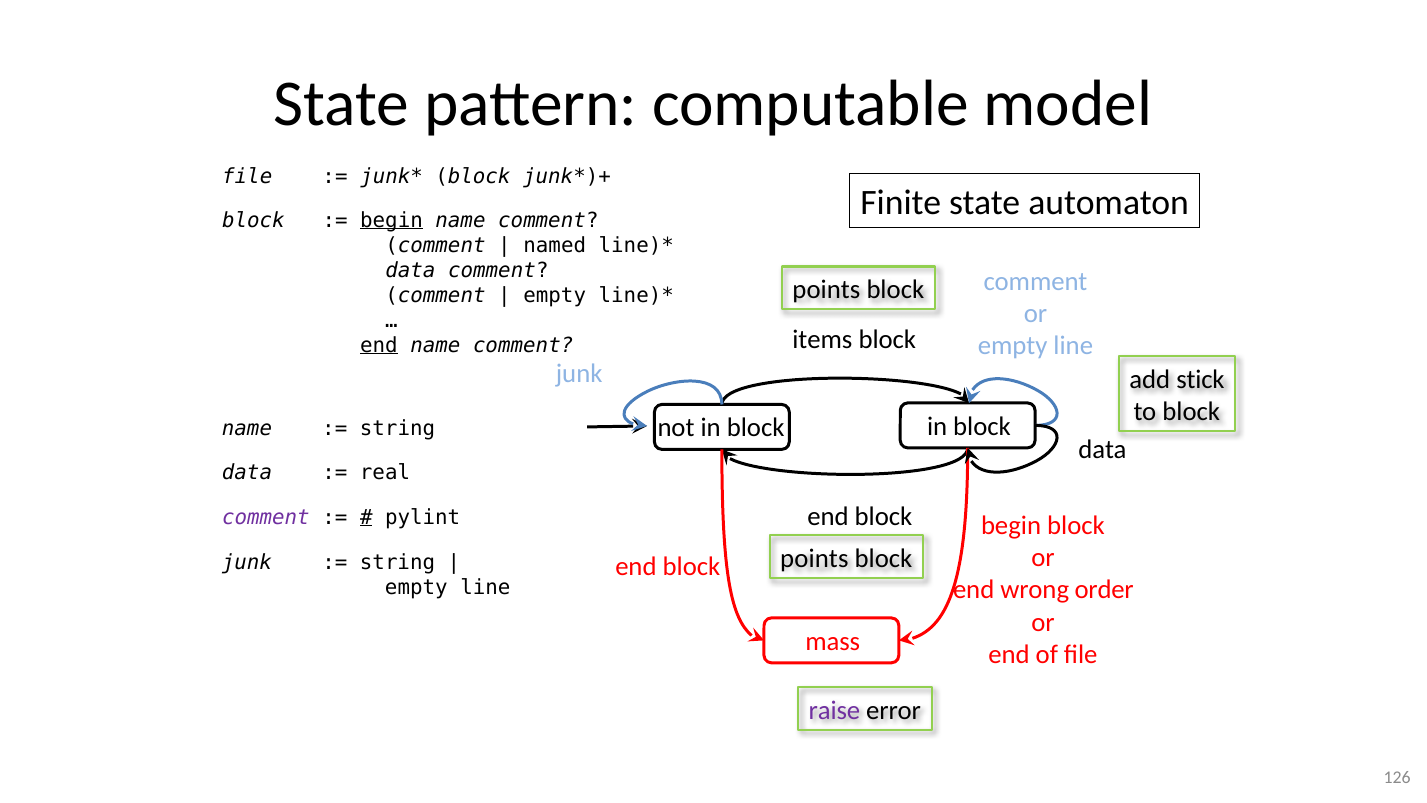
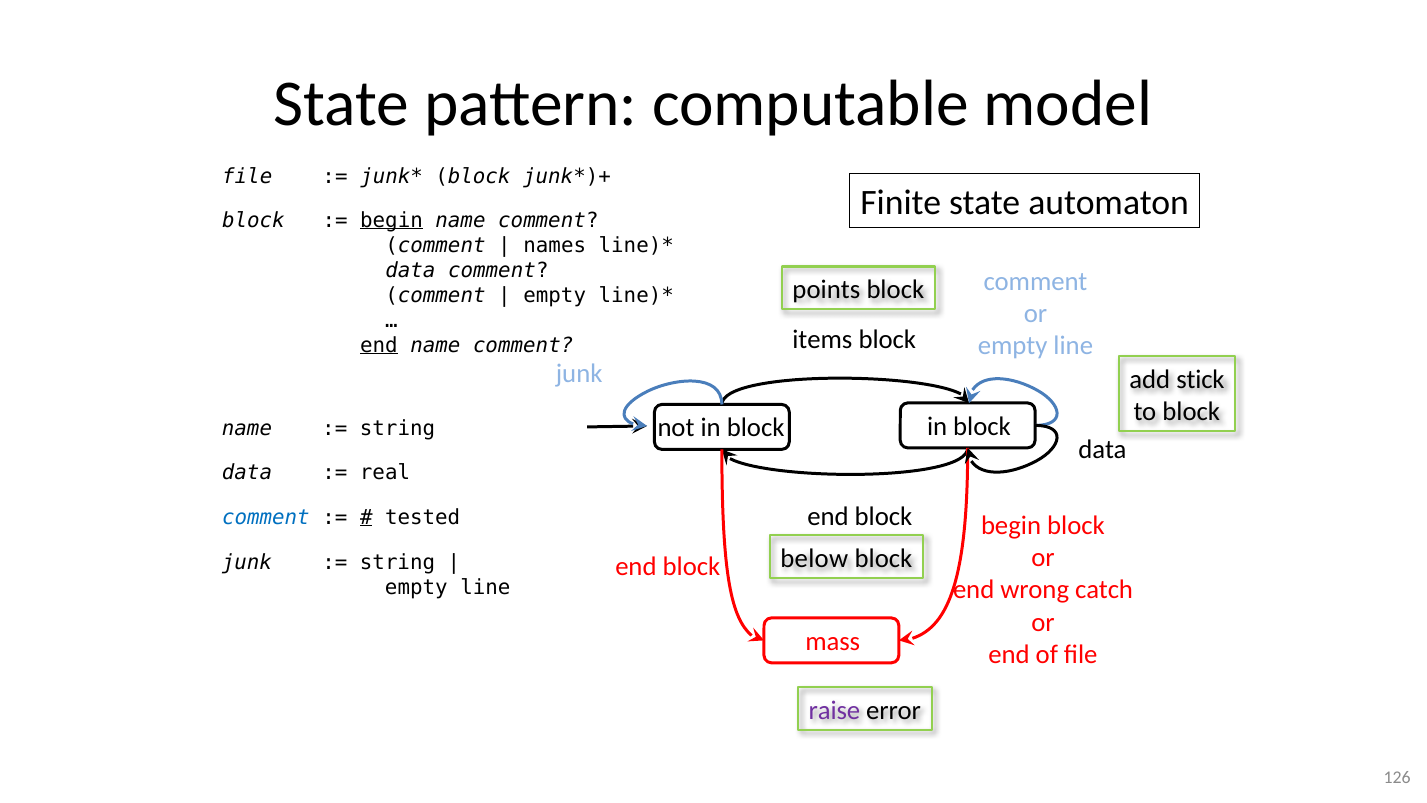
named: named -> names
comment at (266, 518) colour: purple -> blue
pylint: pylint -> tested
points at (814, 558): points -> below
order: order -> catch
